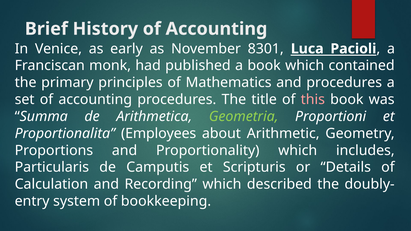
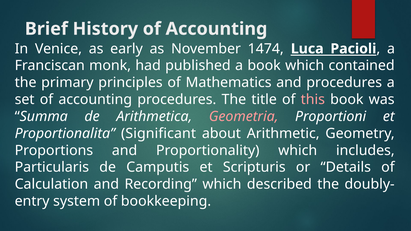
8301: 8301 -> 1474
Geometria colour: light green -> pink
Employees: Employees -> Significant
